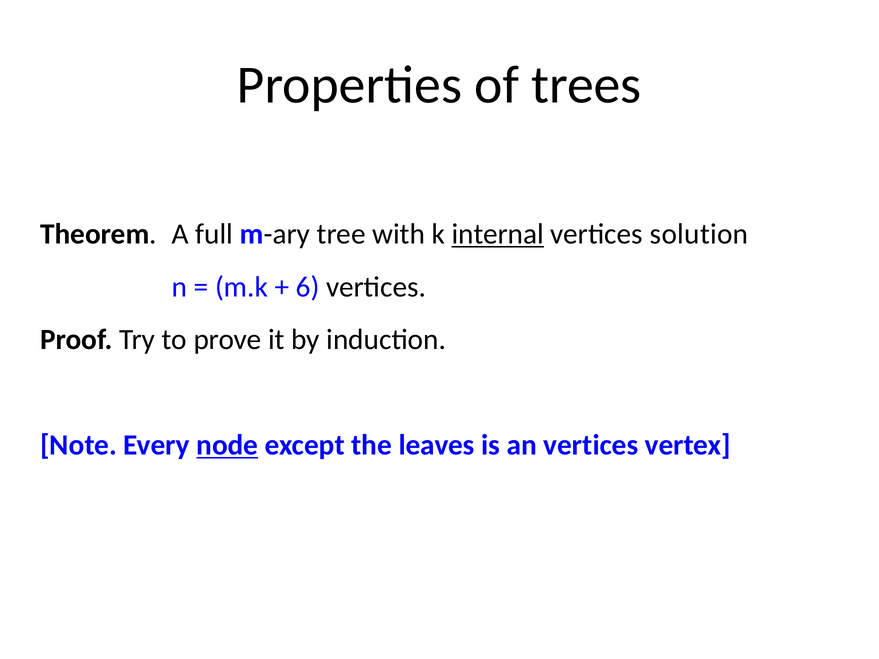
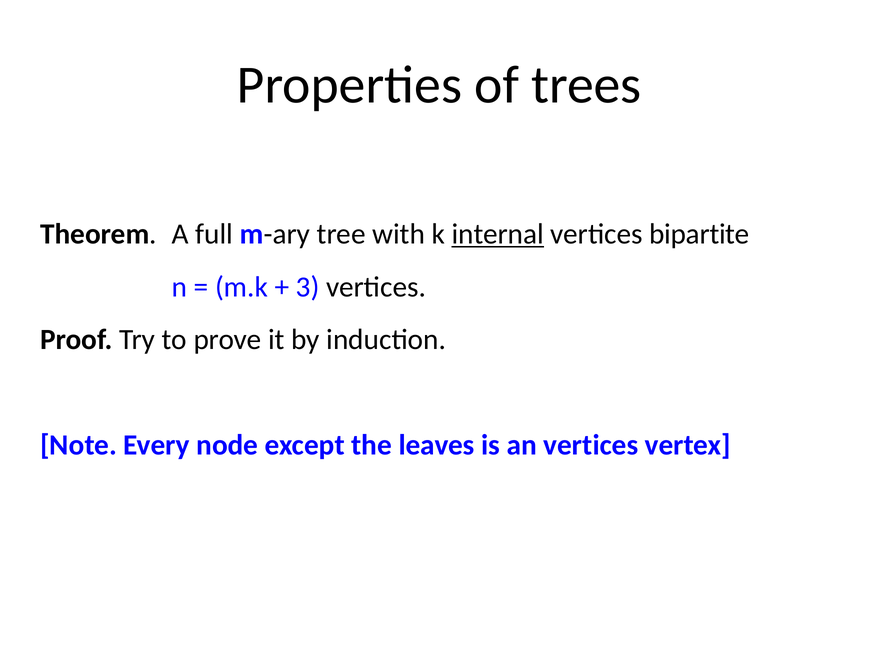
solution: solution -> bipartite
6: 6 -> 3
node underline: present -> none
